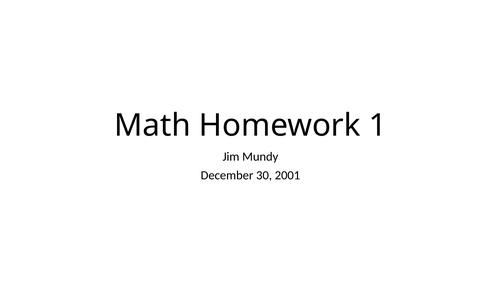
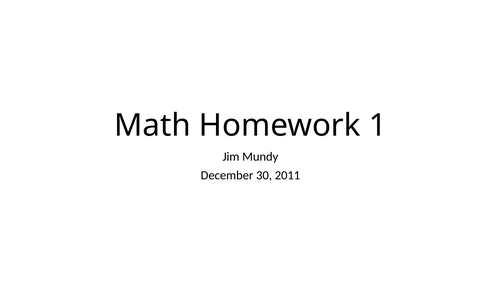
2001: 2001 -> 2011
